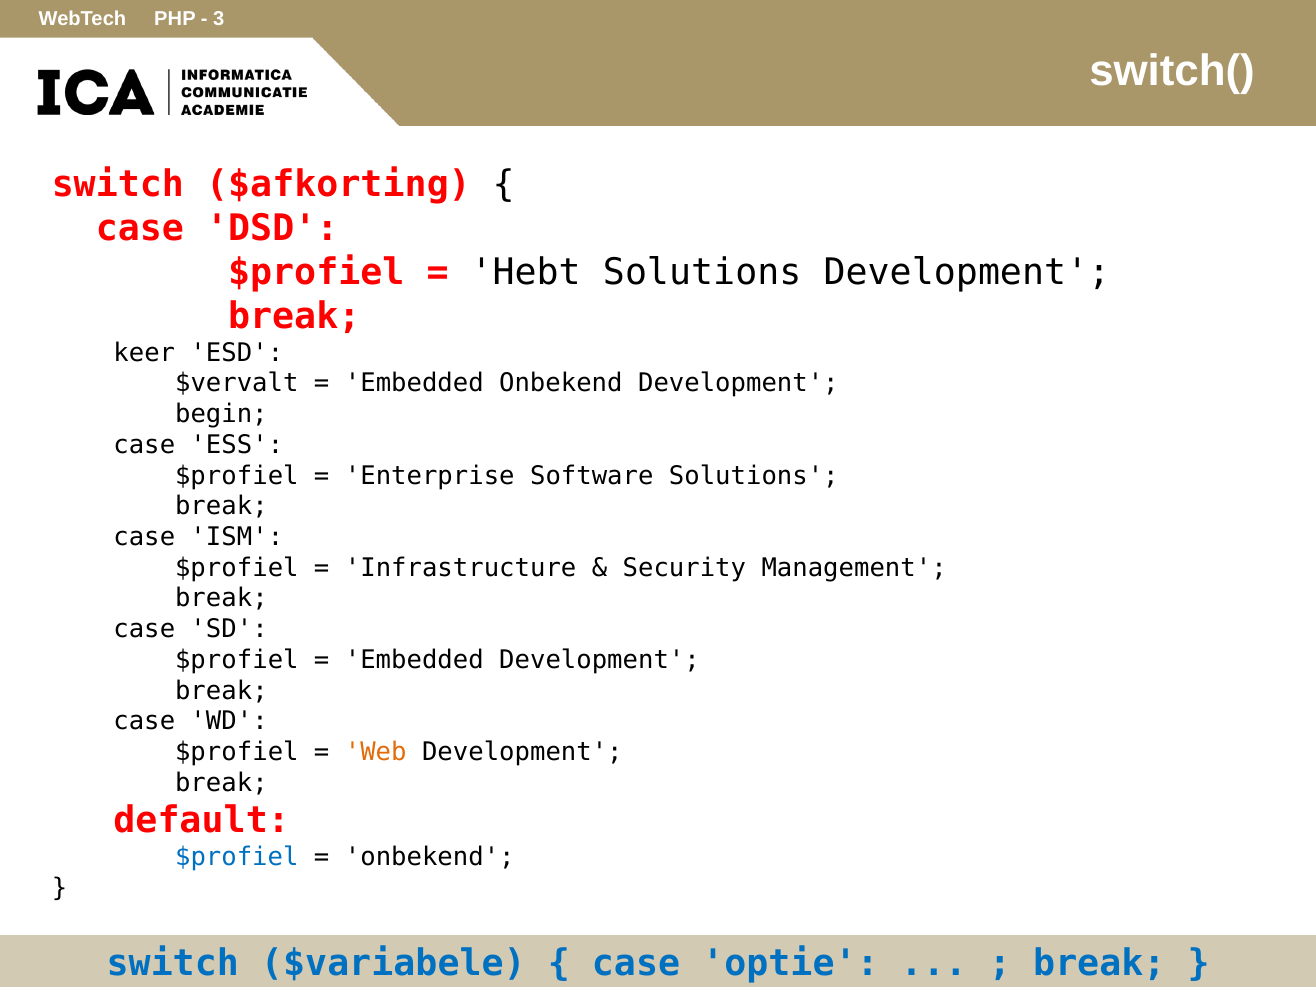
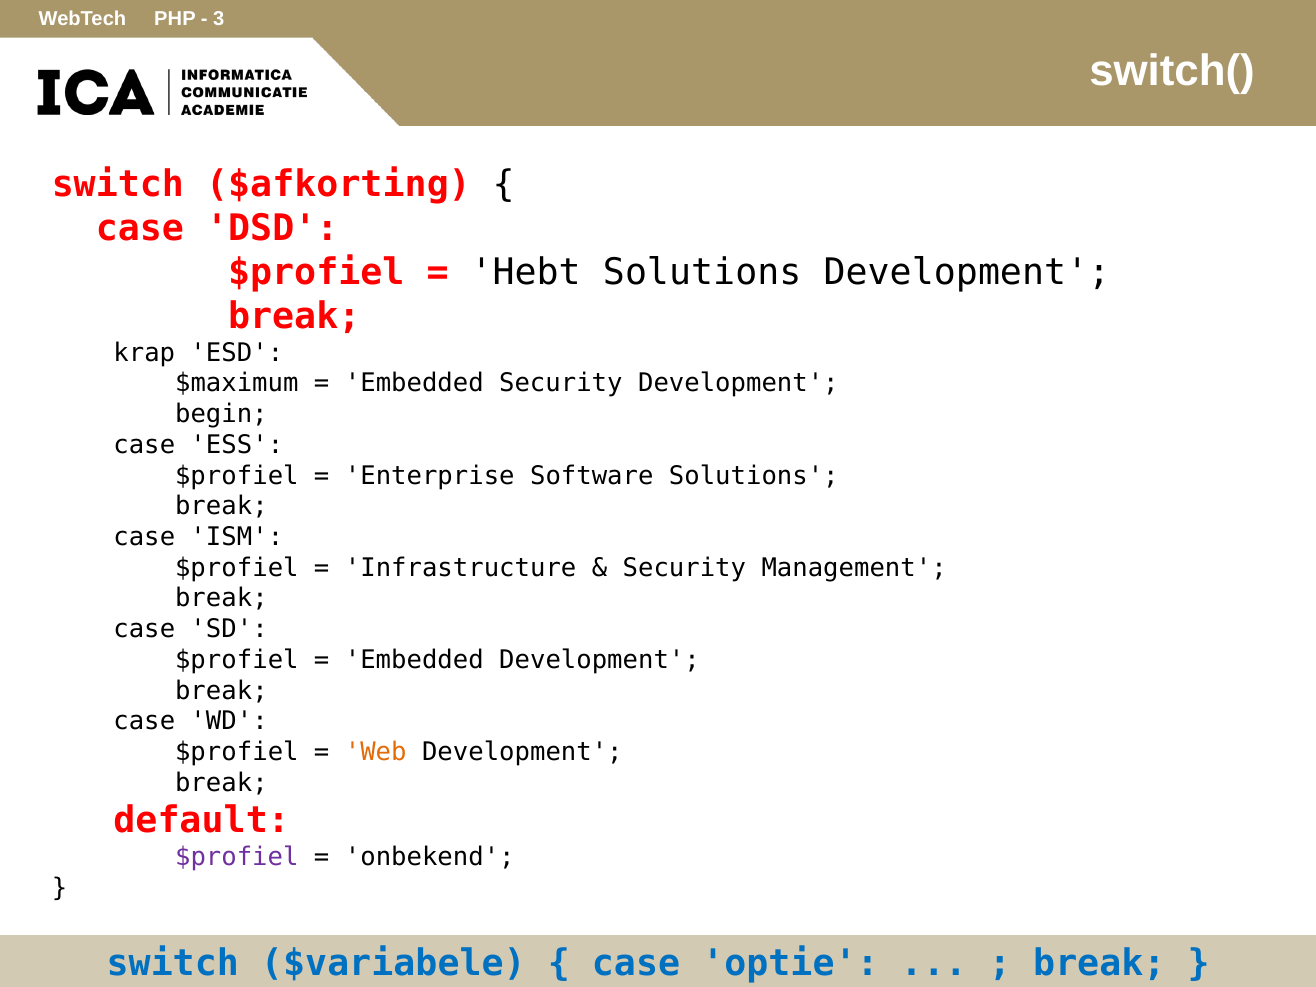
keer: keer -> krap
$vervalt: $vervalt -> $maximum
Embedded Onbekend: Onbekend -> Security
$profiel at (237, 857) colour: blue -> purple
